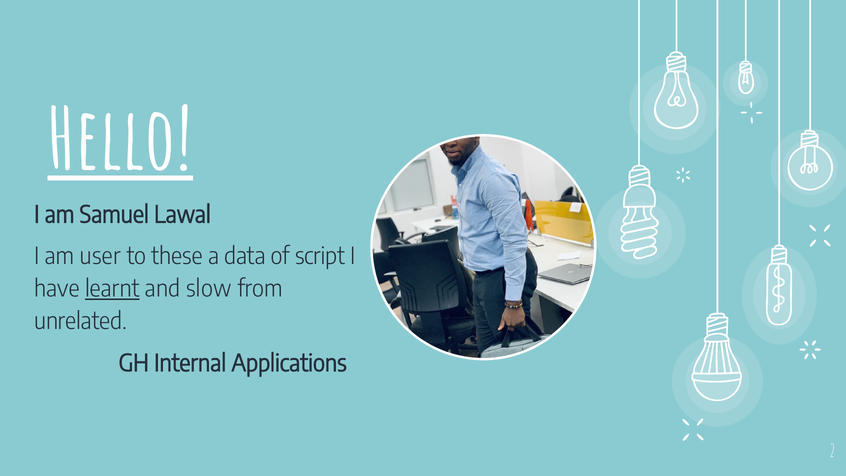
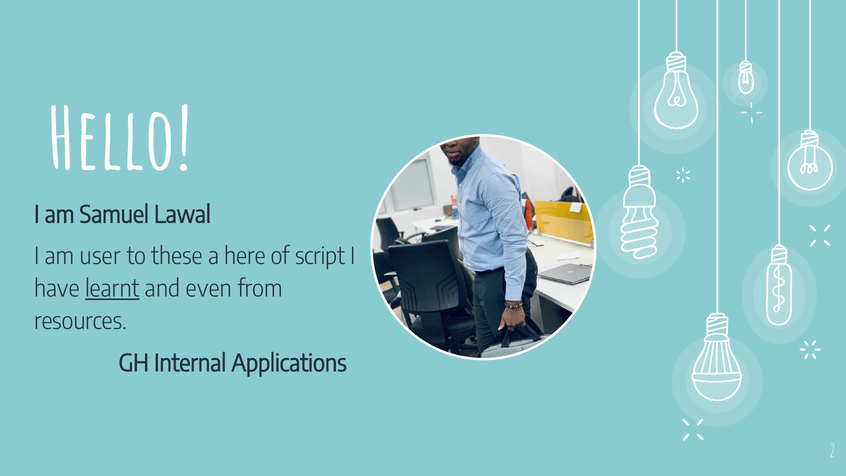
Hello underline: present -> none
data: data -> here
slow: slow -> even
unrelated: unrelated -> resources
